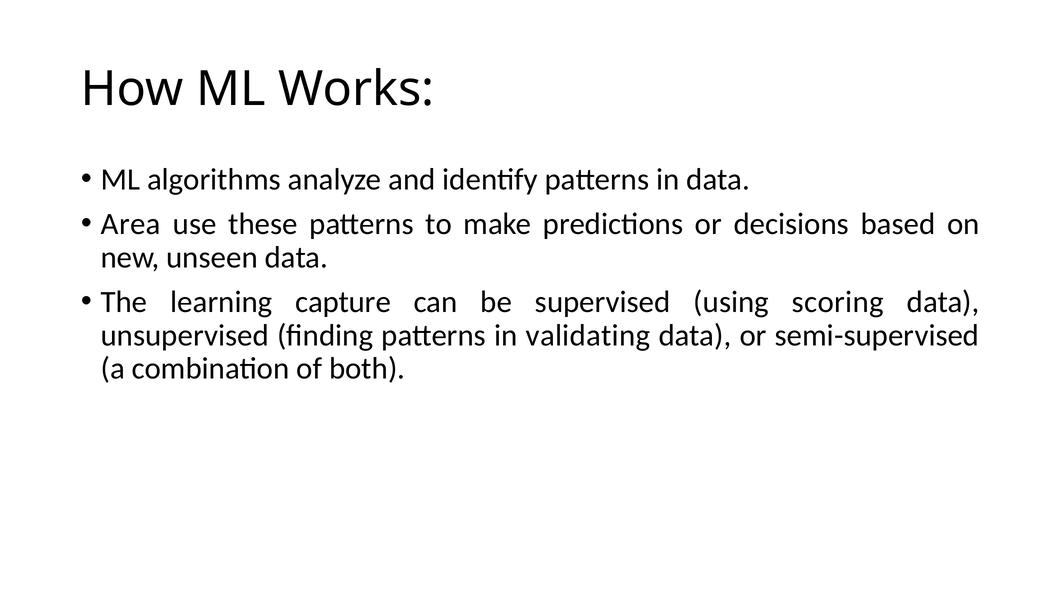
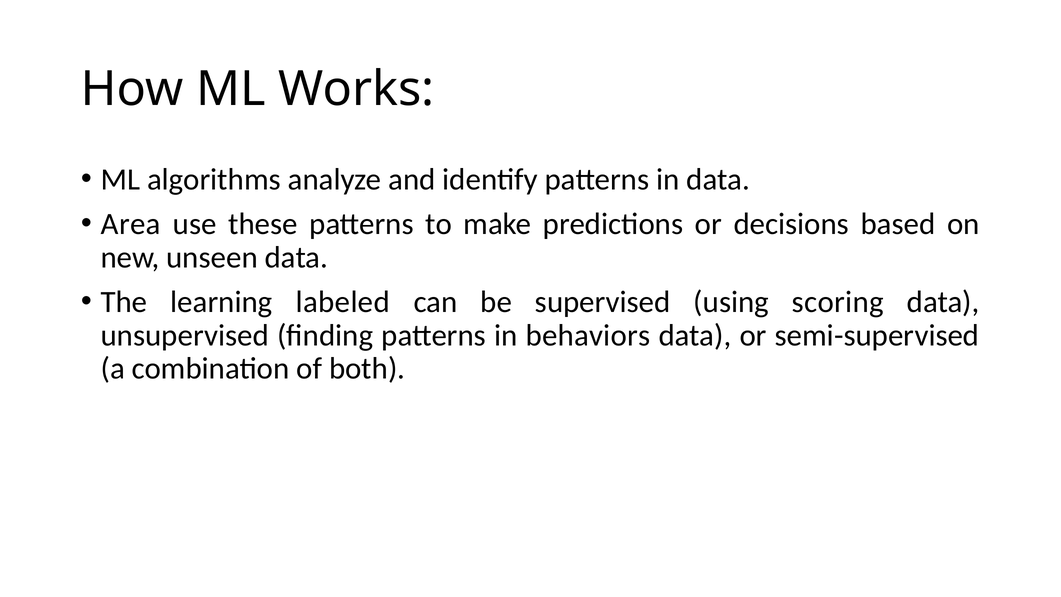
capture: capture -> labeled
validating: validating -> behaviors
